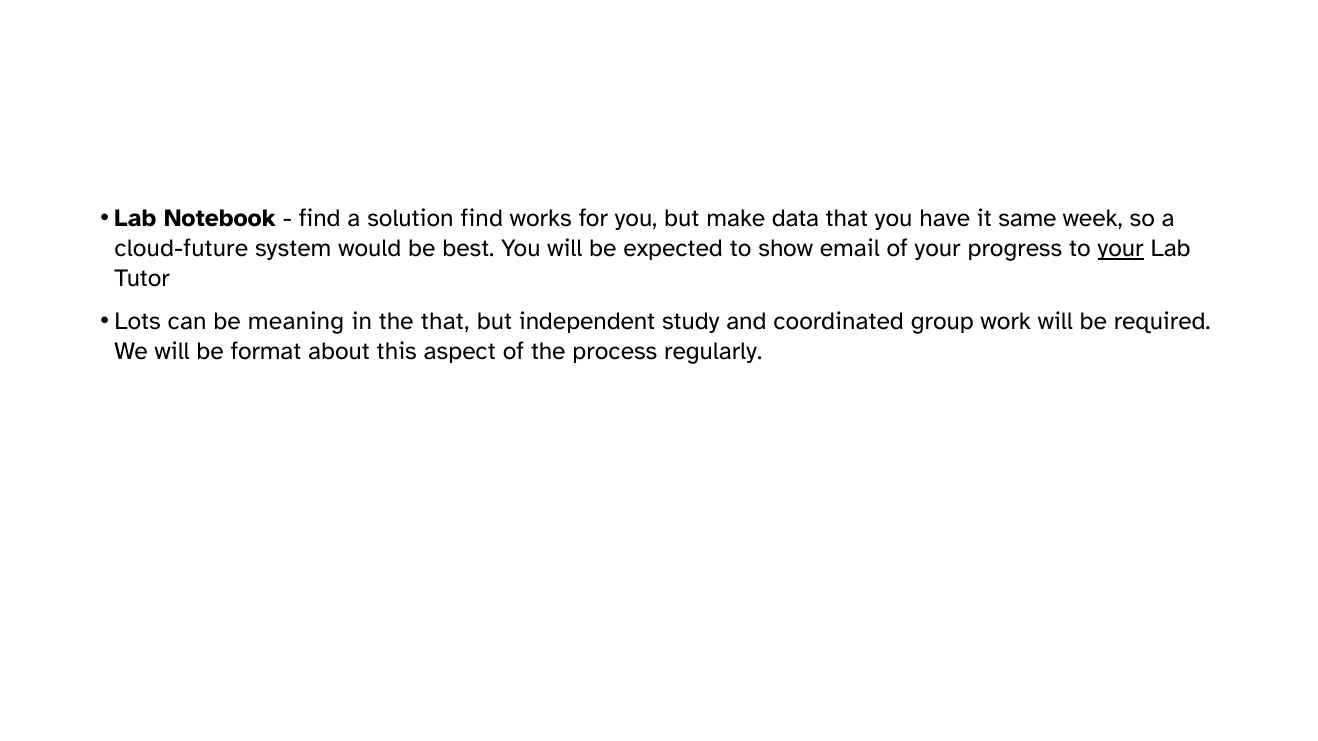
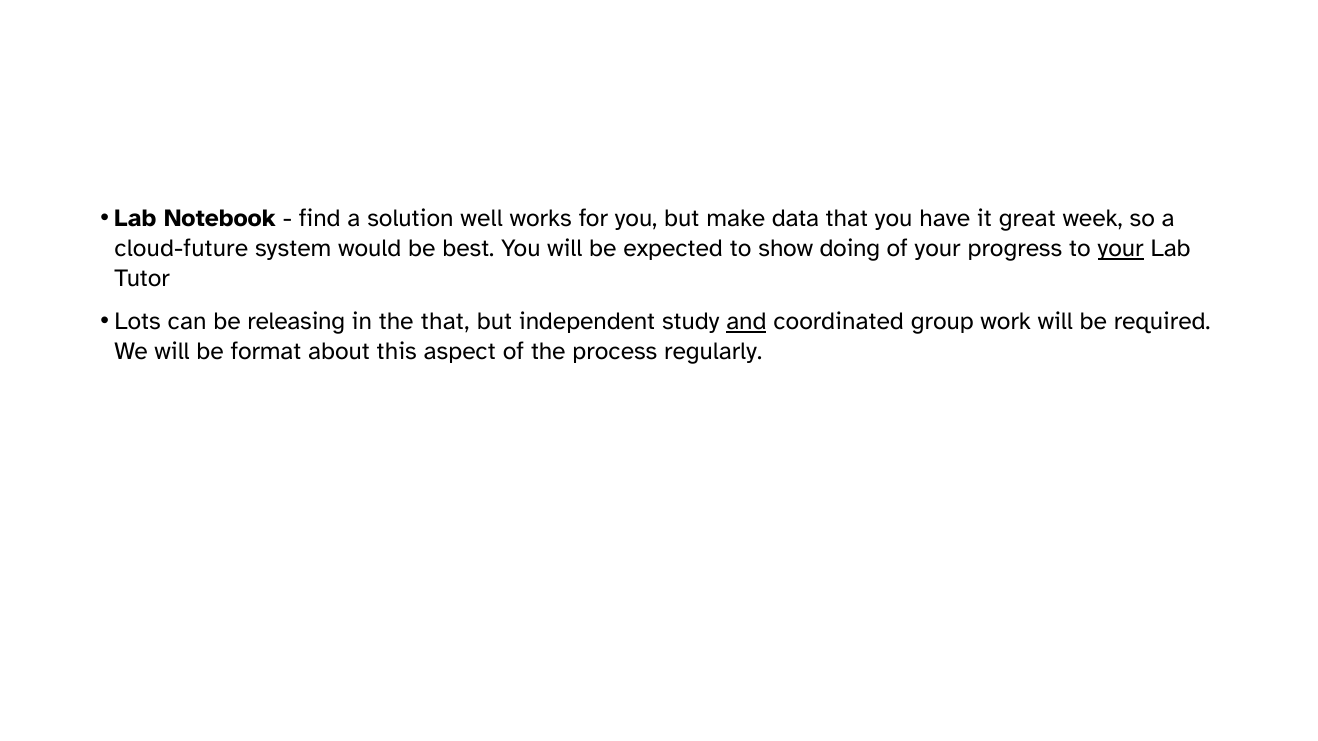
solution find: find -> well
same: same -> great
email: email -> doing
meaning: meaning -> releasing
and underline: none -> present
